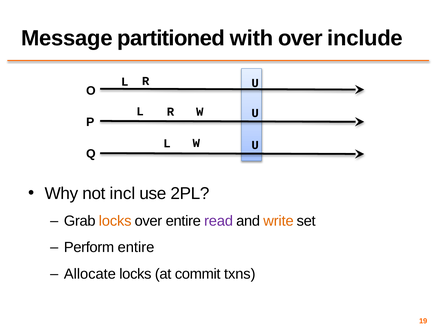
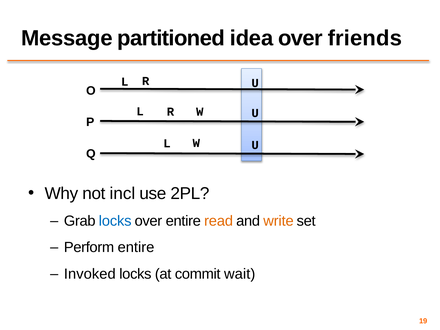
with: with -> idea
include: include -> friends
locks at (115, 221) colour: orange -> blue
read colour: purple -> orange
Allocate: Allocate -> Invoked
txns: txns -> wait
